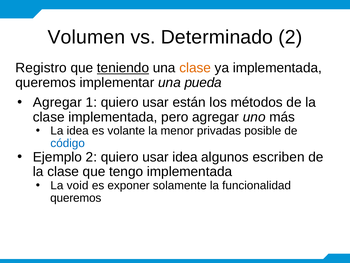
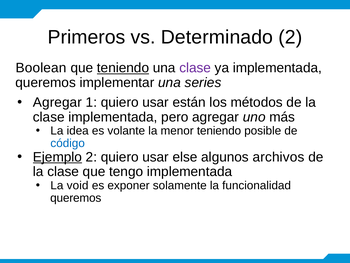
Volumen: Volumen -> Primeros
Registro: Registro -> Boolean
clase at (195, 68) colour: orange -> purple
pueda: pueda -> series
menor privadas: privadas -> teniendo
Ejemplo underline: none -> present
usar idea: idea -> else
escriben: escriben -> archivos
